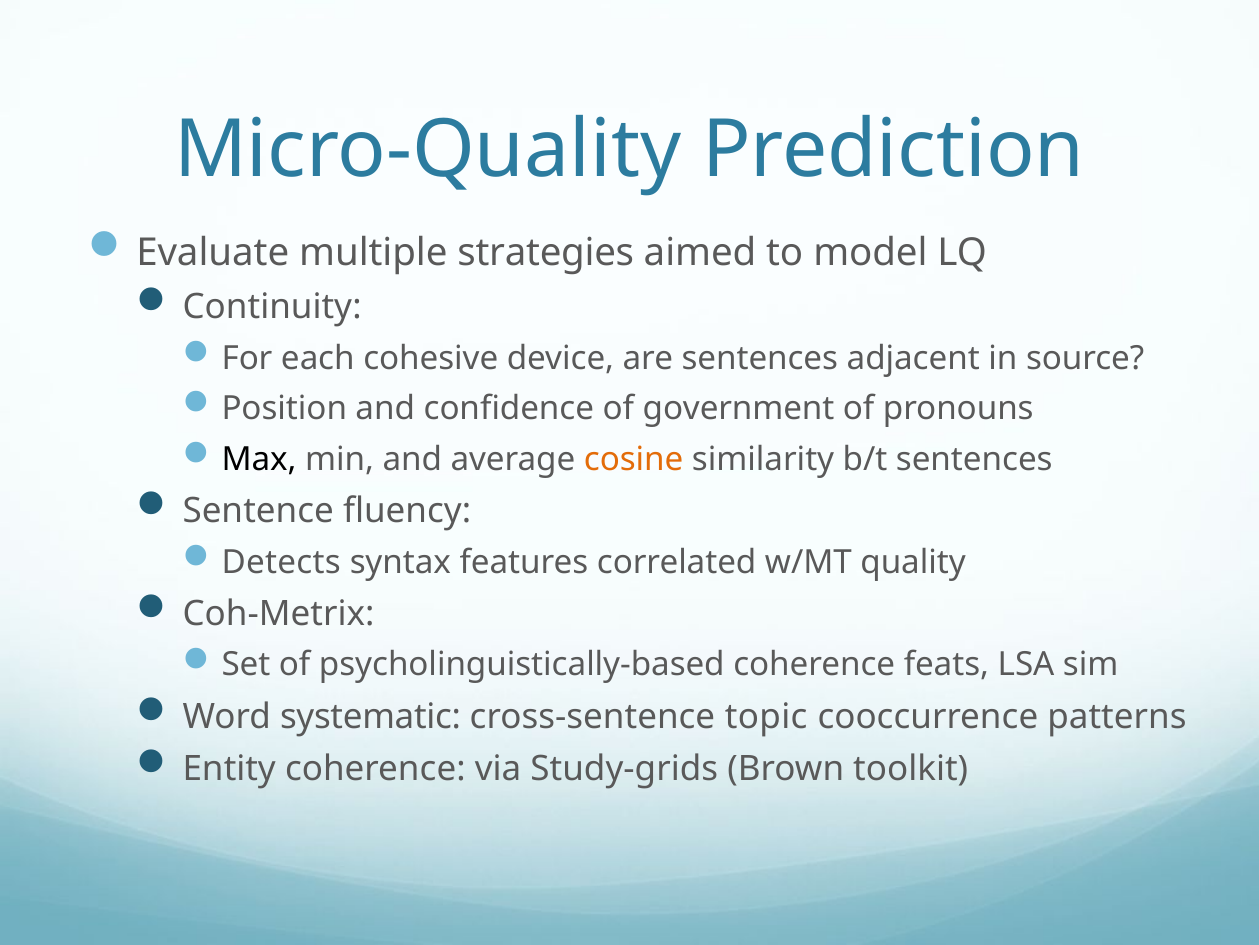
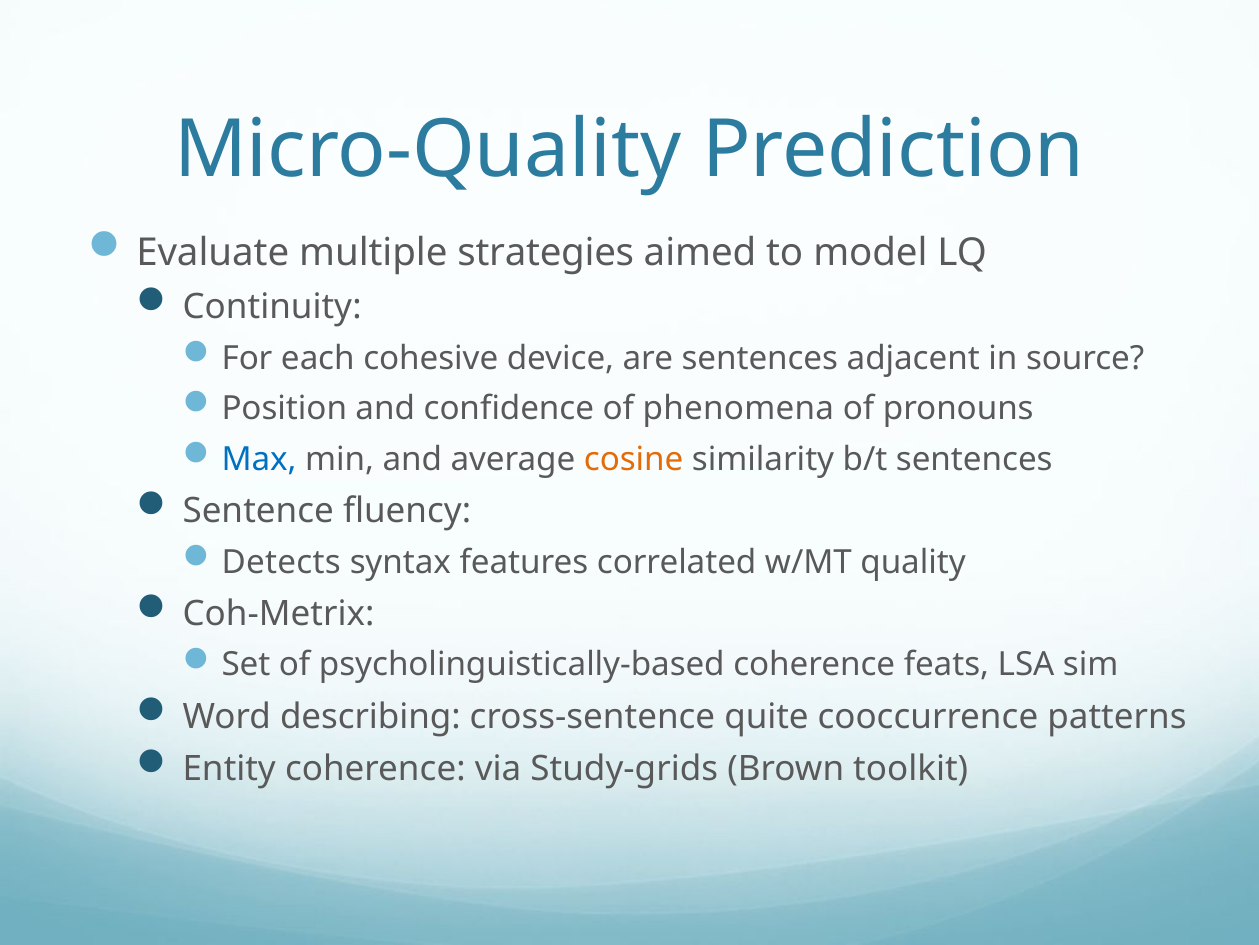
government: government -> phenomena
Max colour: black -> blue
systematic: systematic -> describing
topic: topic -> quite
